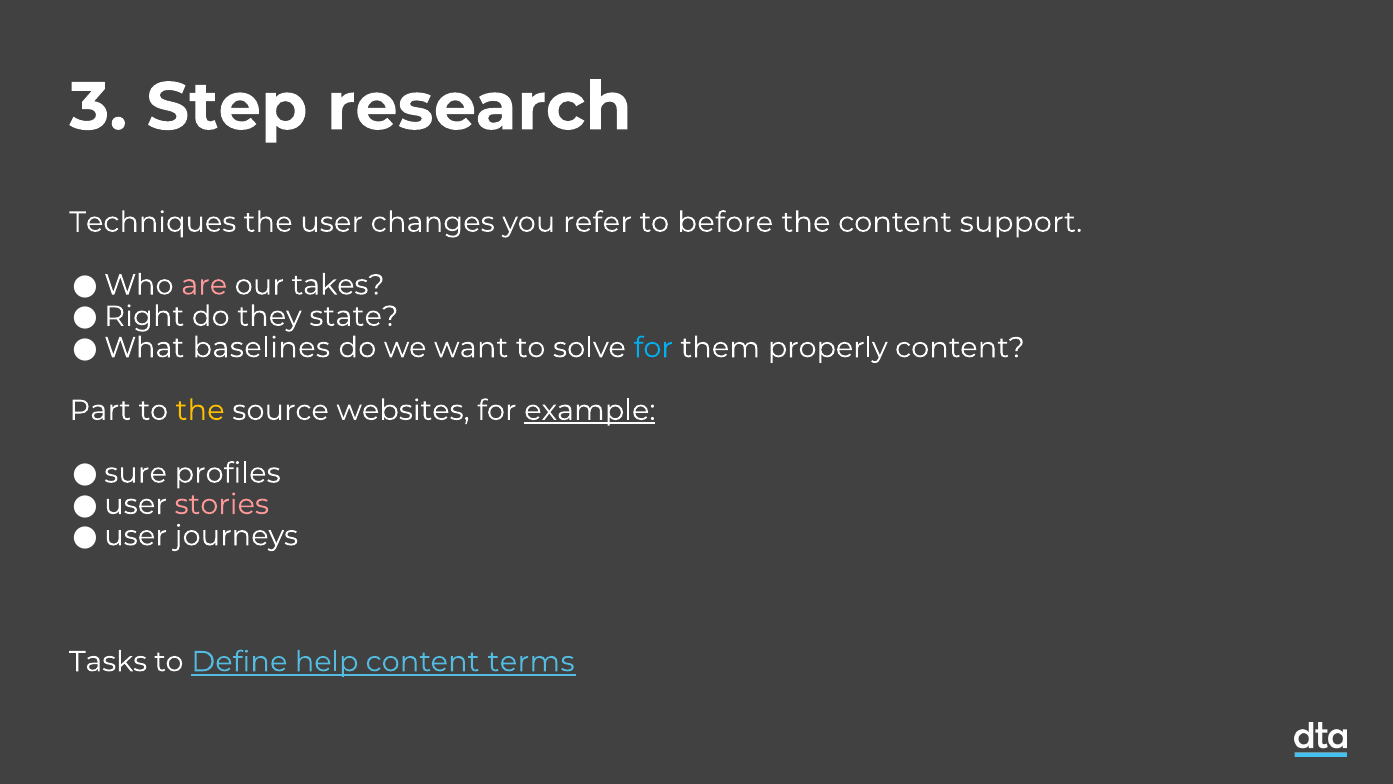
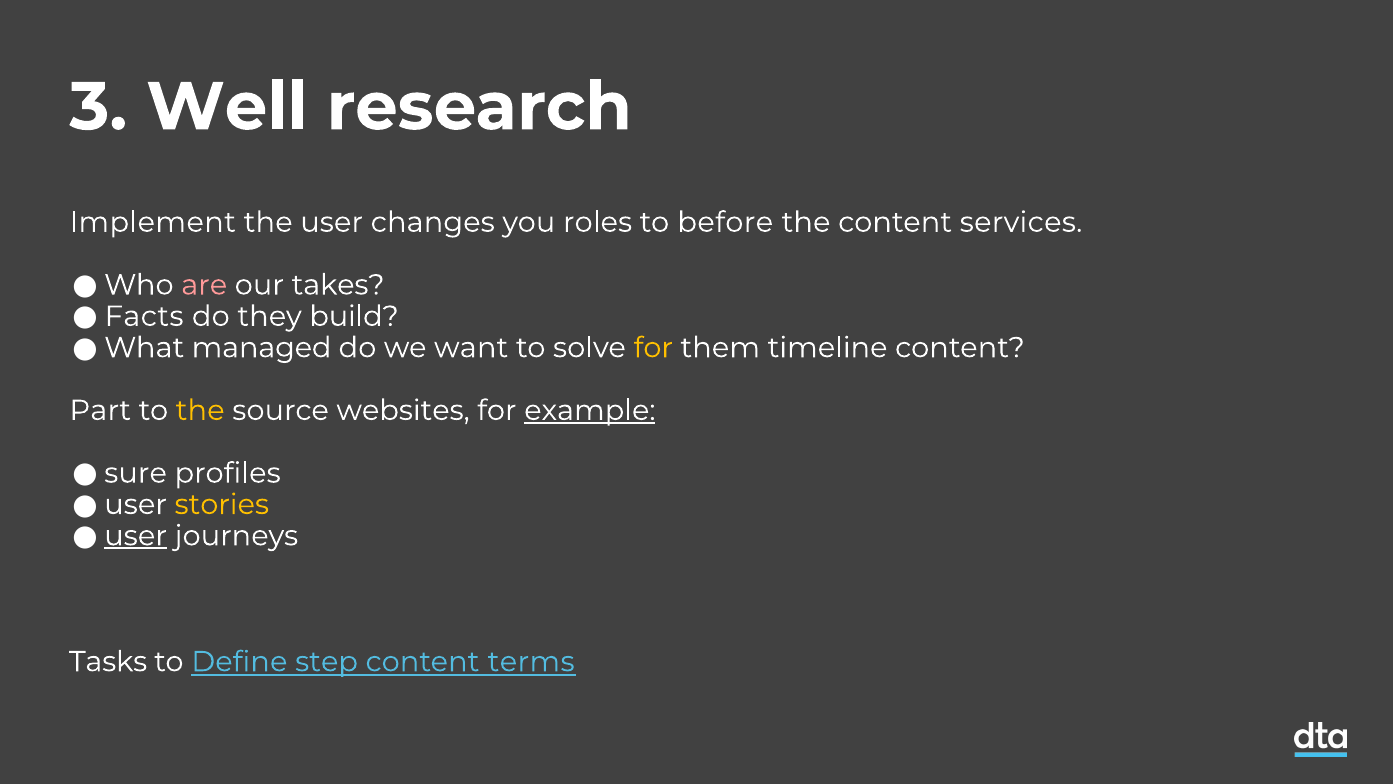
Step: Step -> Well
Techniques: Techniques -> Implement
refer: refer -> roles
support: support -> services
Right: Right -> Facts
state: state -> build
baselines: baselines -> managed
for at (653, 347) colour: light blue -> yellow
properly: properly -> timeline
stories colour: pink -> yellow
user at (136, 536) underline: none -> present
help: help -> step
